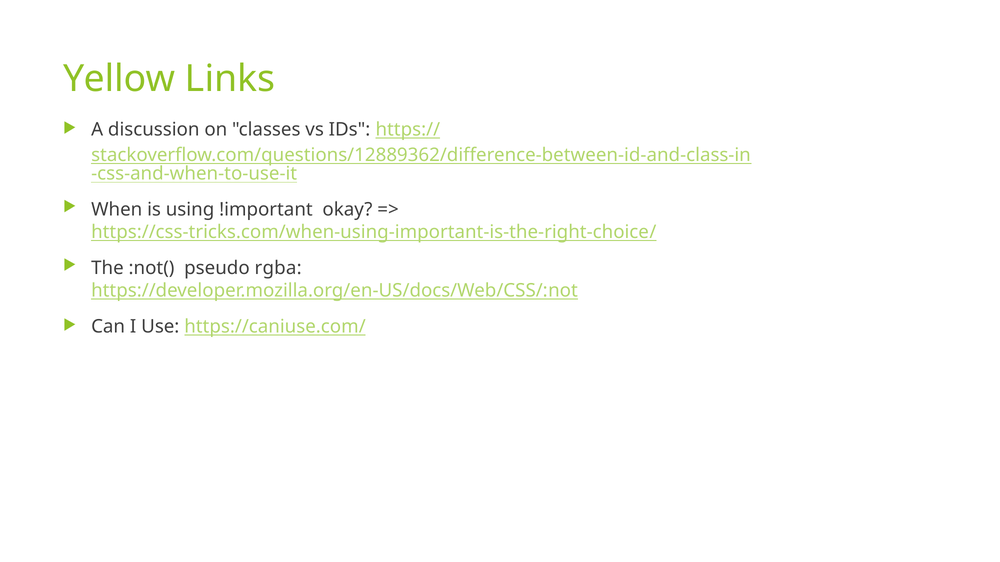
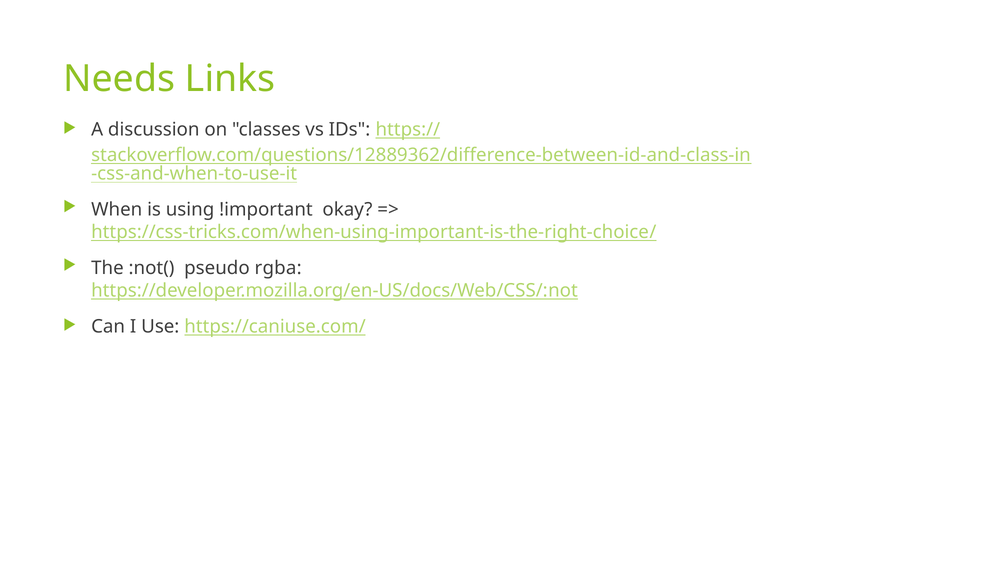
Yellow: Yellow -> Needs
